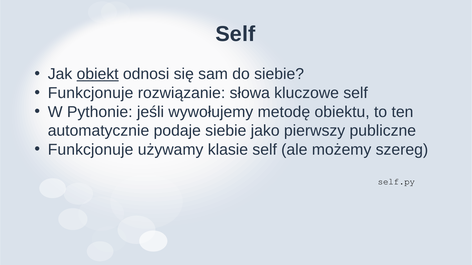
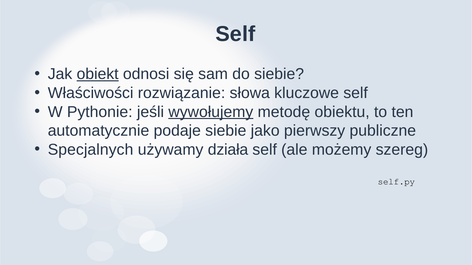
Funkcjonuje at (91, 93): Funkcjonuje -> Właściwości
wywołujemy underline: none -> present
Funkcjonuje at (91, 150): Funkcjonuje -> Specjalnych
klasie: klasie -> działa
